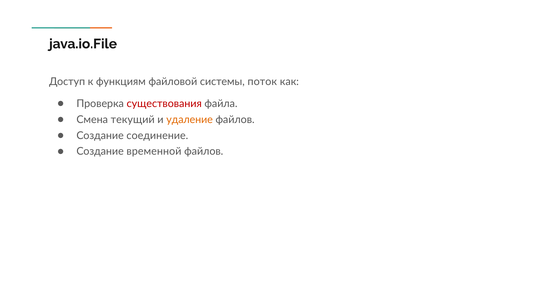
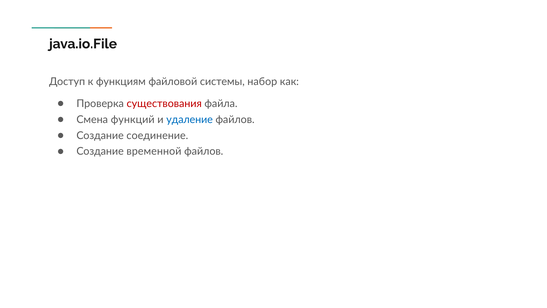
поток: поток -> набор
текущий: текущий -> функций
удаление colour: orange -> blue
